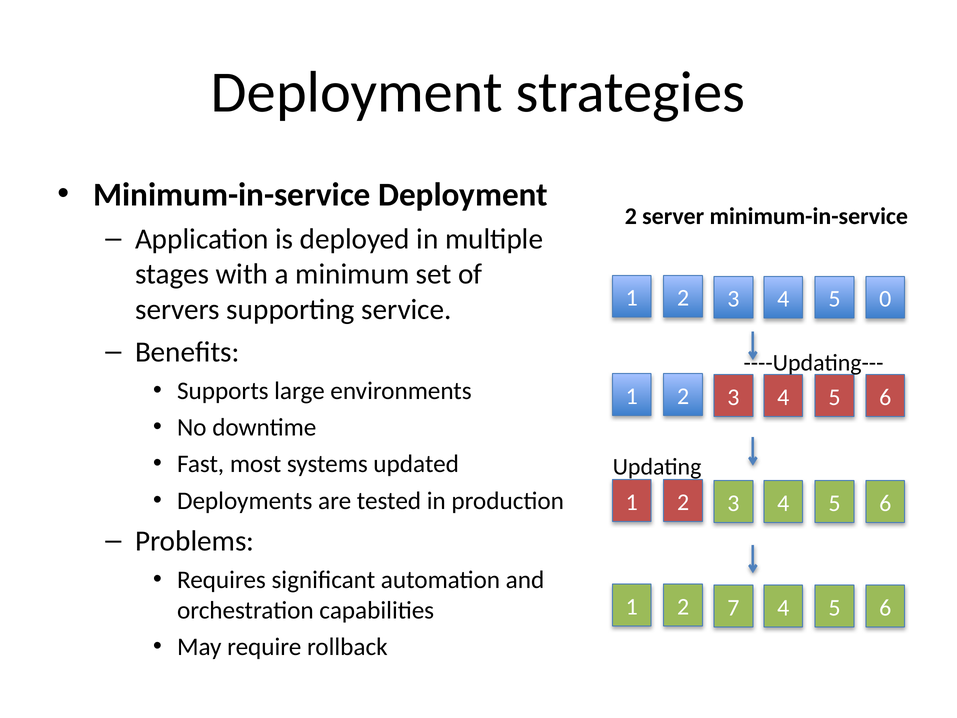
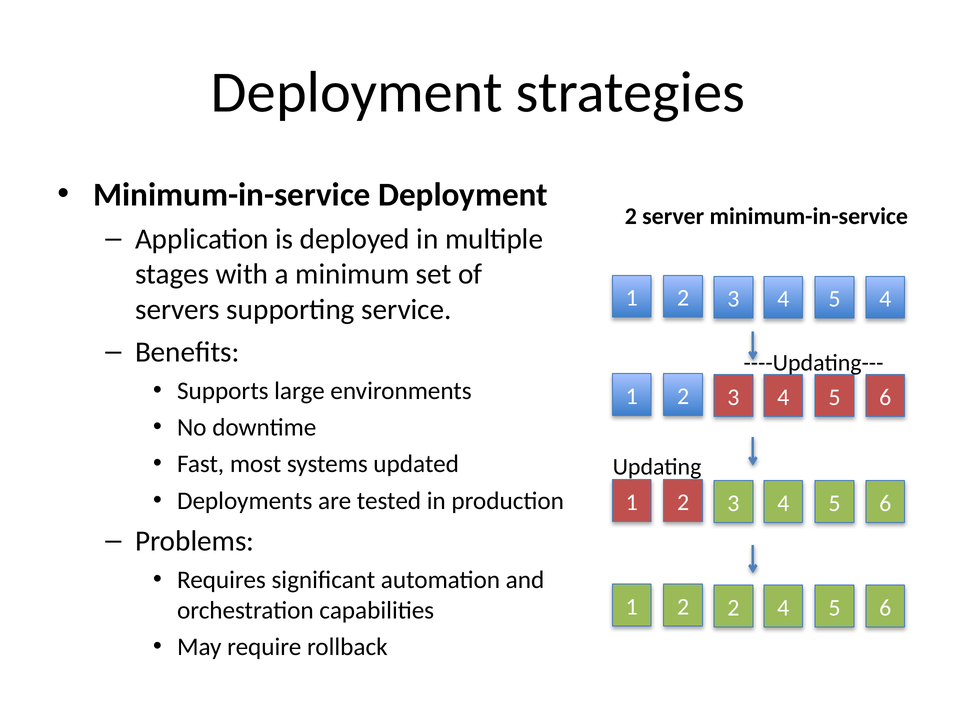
5 0: 0 -> 4
2 7: 7 -> 2
